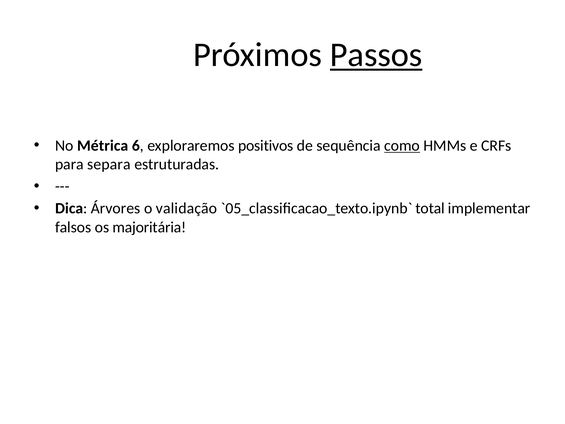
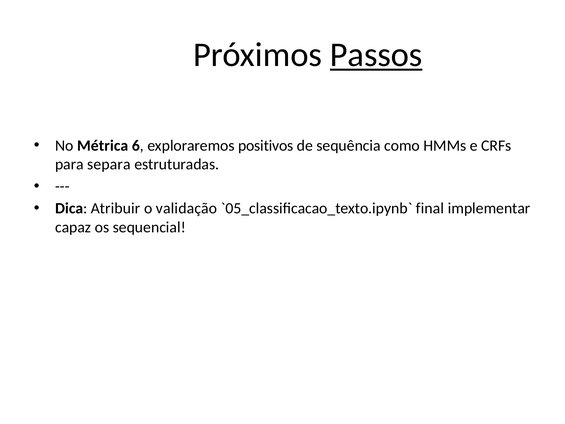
como underline: present -> none
Árvores: Árvores -> Atribuir
total: total -> final
falsos: falsos -> capaz
majoritária: majoritária -> sequencial
